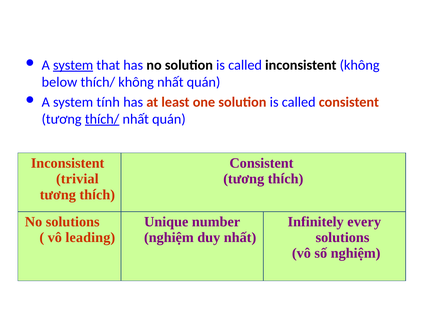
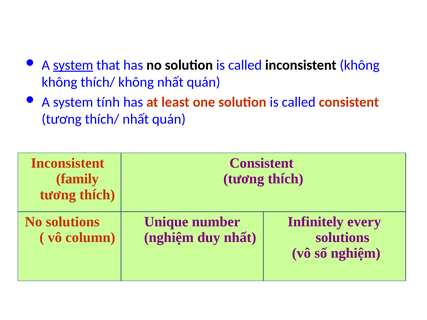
below at (59, 82): below -> không
thích/ at (102, 119) underline: present -> none
trivial: trivial -> family
leading: leading -> column
